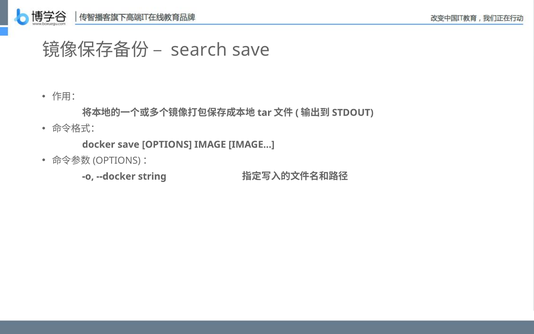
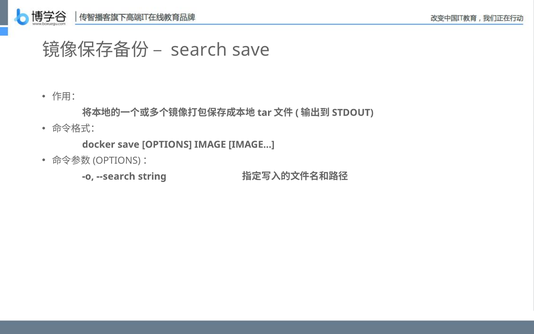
--docker: --docker -> --search
